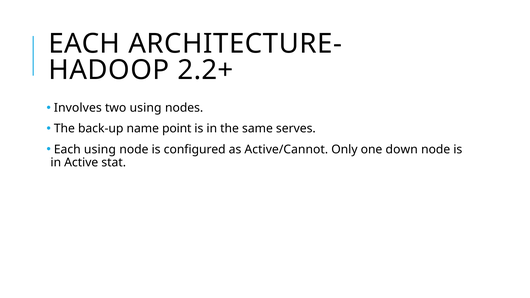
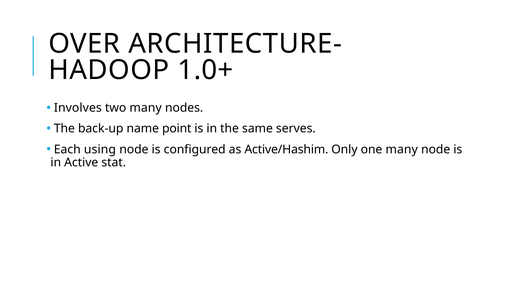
EACH at (84, 44): EACH -> OVER
2.2+: 2.2+ -> 1.0+
two using: using -> many
Active/Cannot: Active/Cannot -> Active/Hashim
one down: down -> many
